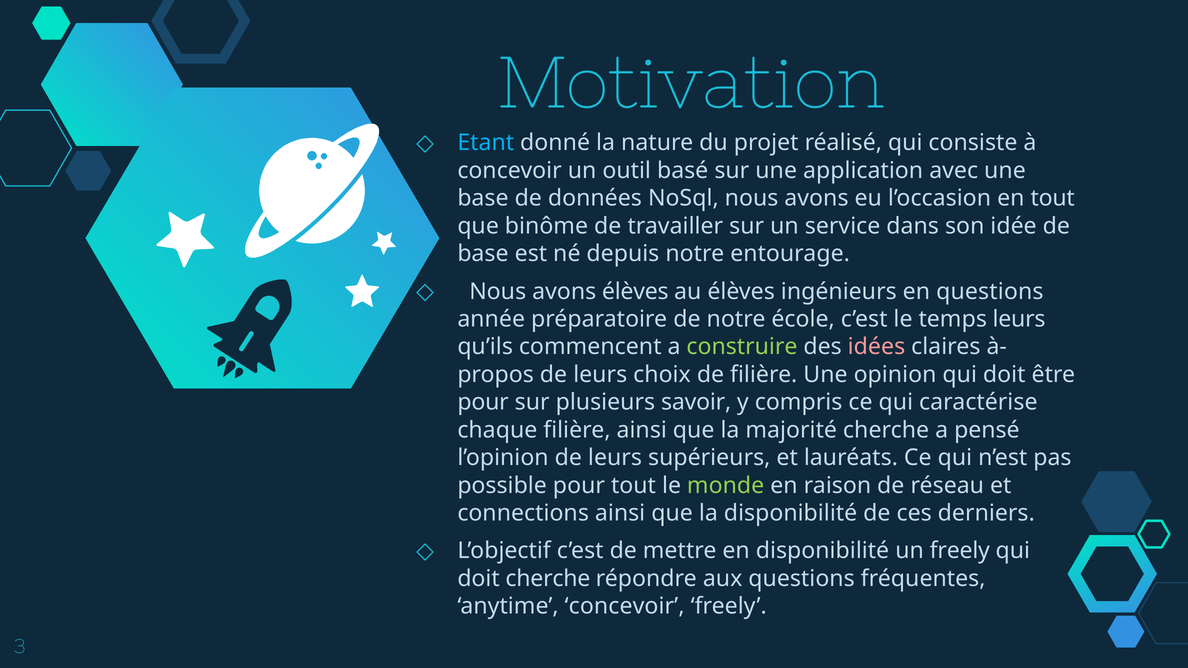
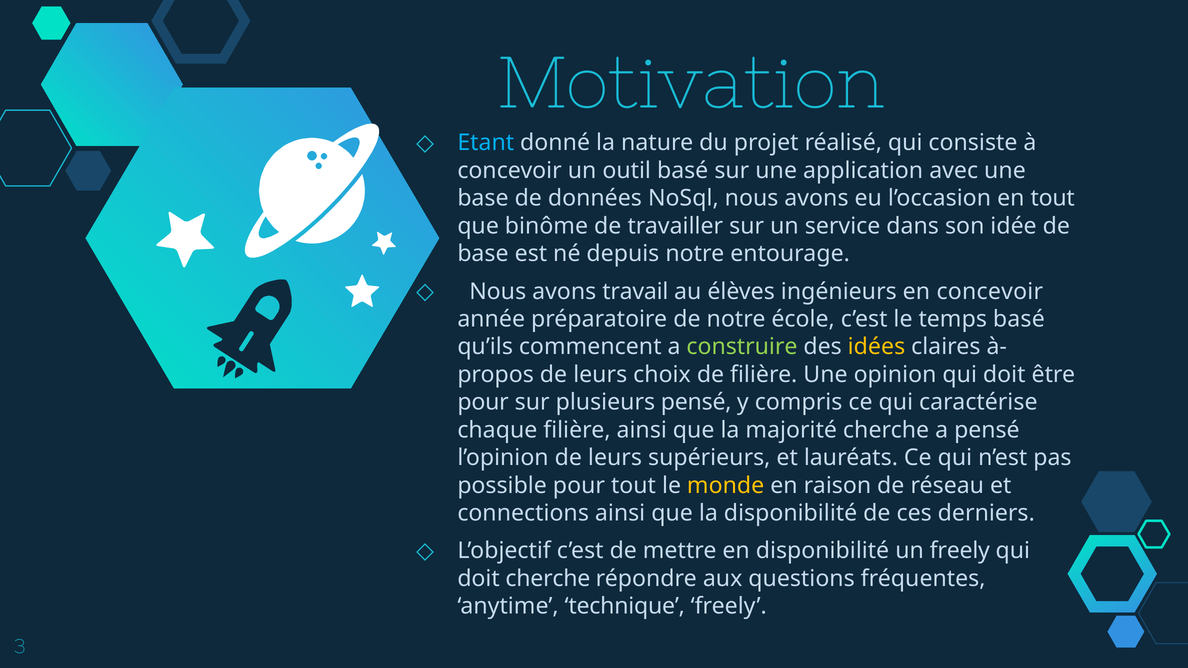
avons élèves: élèves -> travail
en questions: questions -> concevoir
temps leurs: leurs -> basé
idées colour: pink -> yellow
plusieurs savoir: savoir -> pensé
monde colour: light green -> yellow
anytime concevoir: concevoir -> technique
